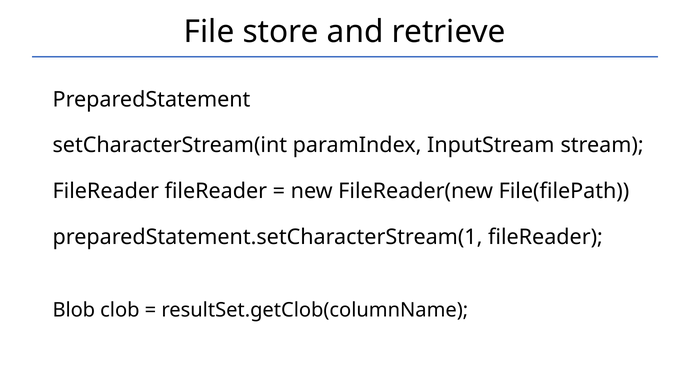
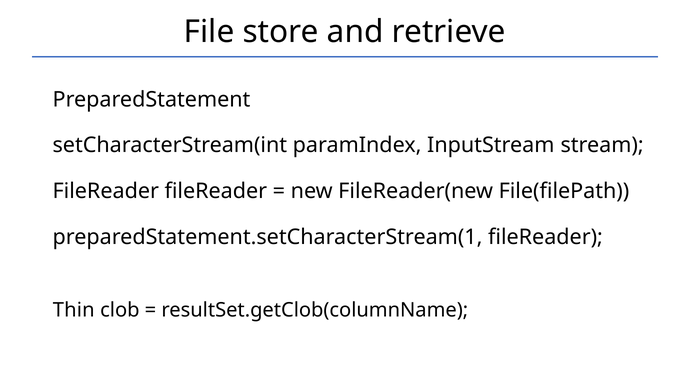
Blob: Blob -> Thin
